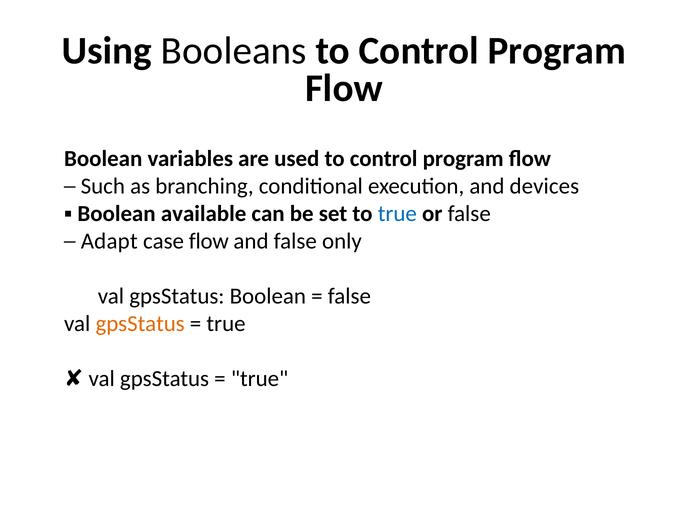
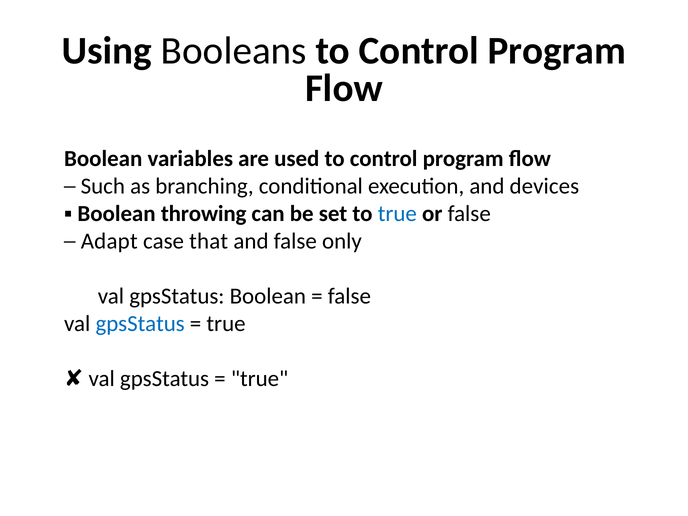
available: available -> throwing
case flow: flow -> that
gpsStatus at (140, 324) colour: orange -> blue
